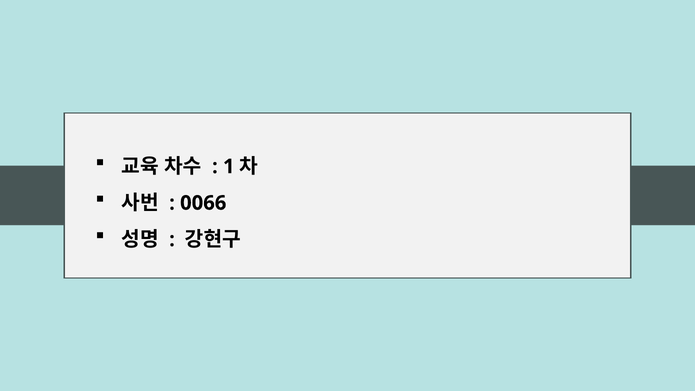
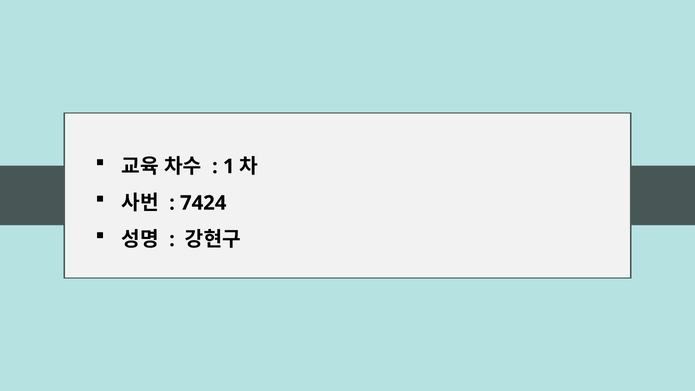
0066: 0066 -> 7424
